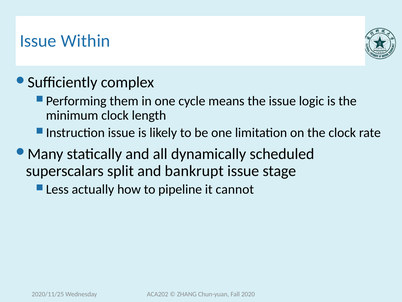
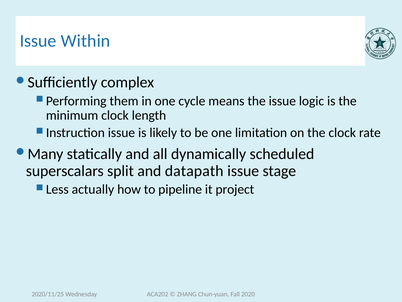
bankrupt: bankrupt -> datapath
cannot: cannot -> project
